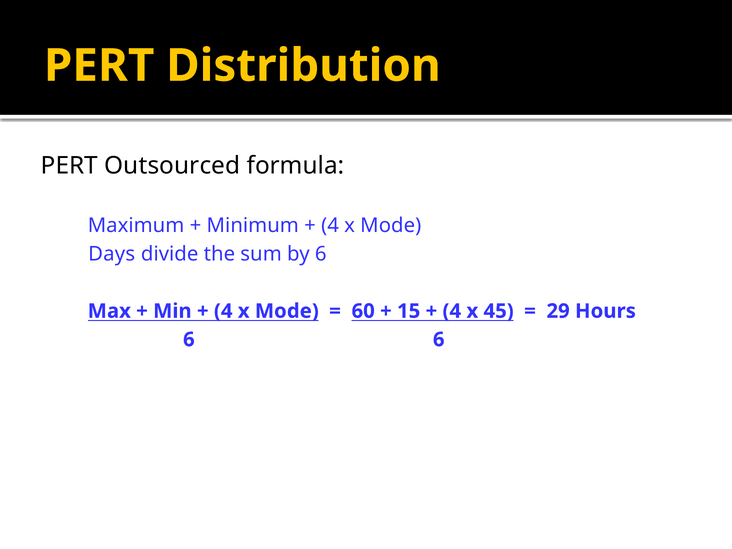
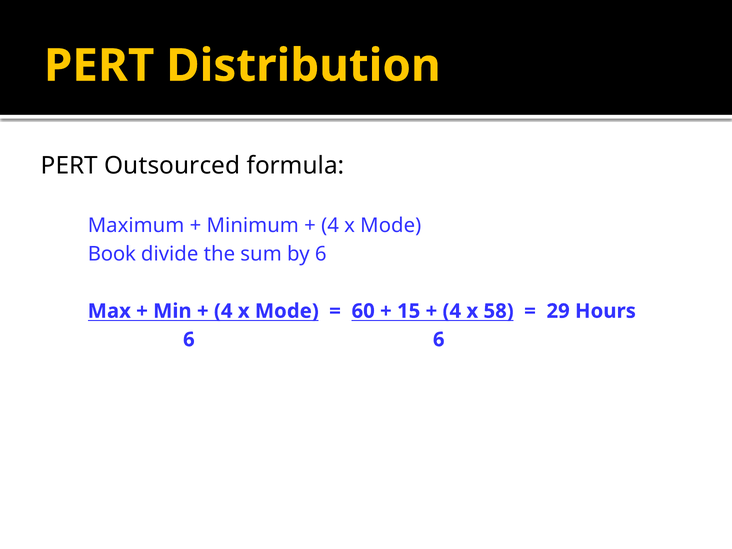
Days: Days -> Book
45: 45 -> 58
